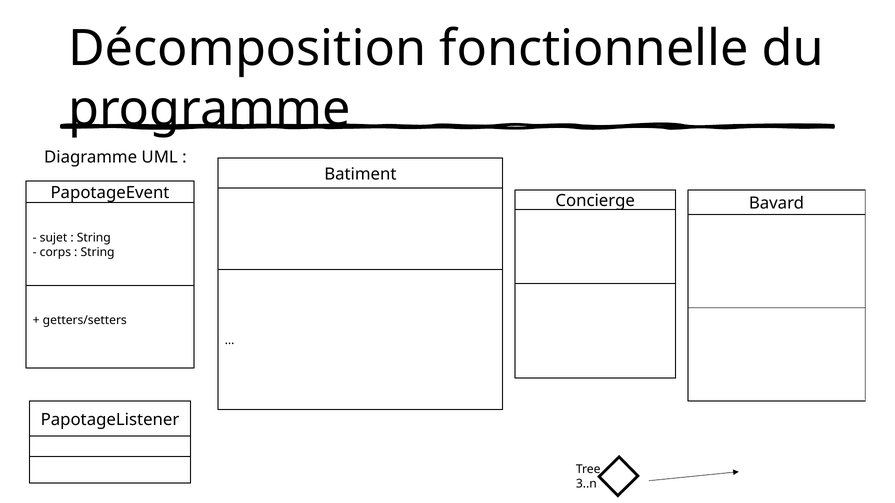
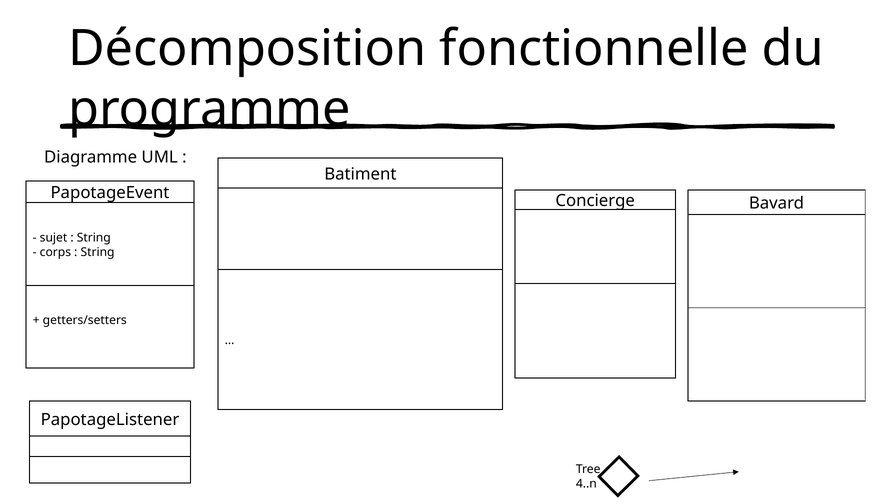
3..n: 3..n -> 4..n
